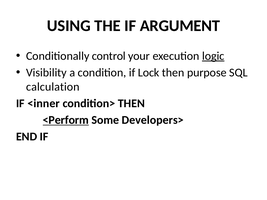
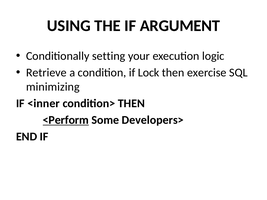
control: control -> setting
logic underline: present -> none
Visibility: Visibility -> Retrieve
purpose: purpose -> exercise
calculation: calculation -> minimizing
